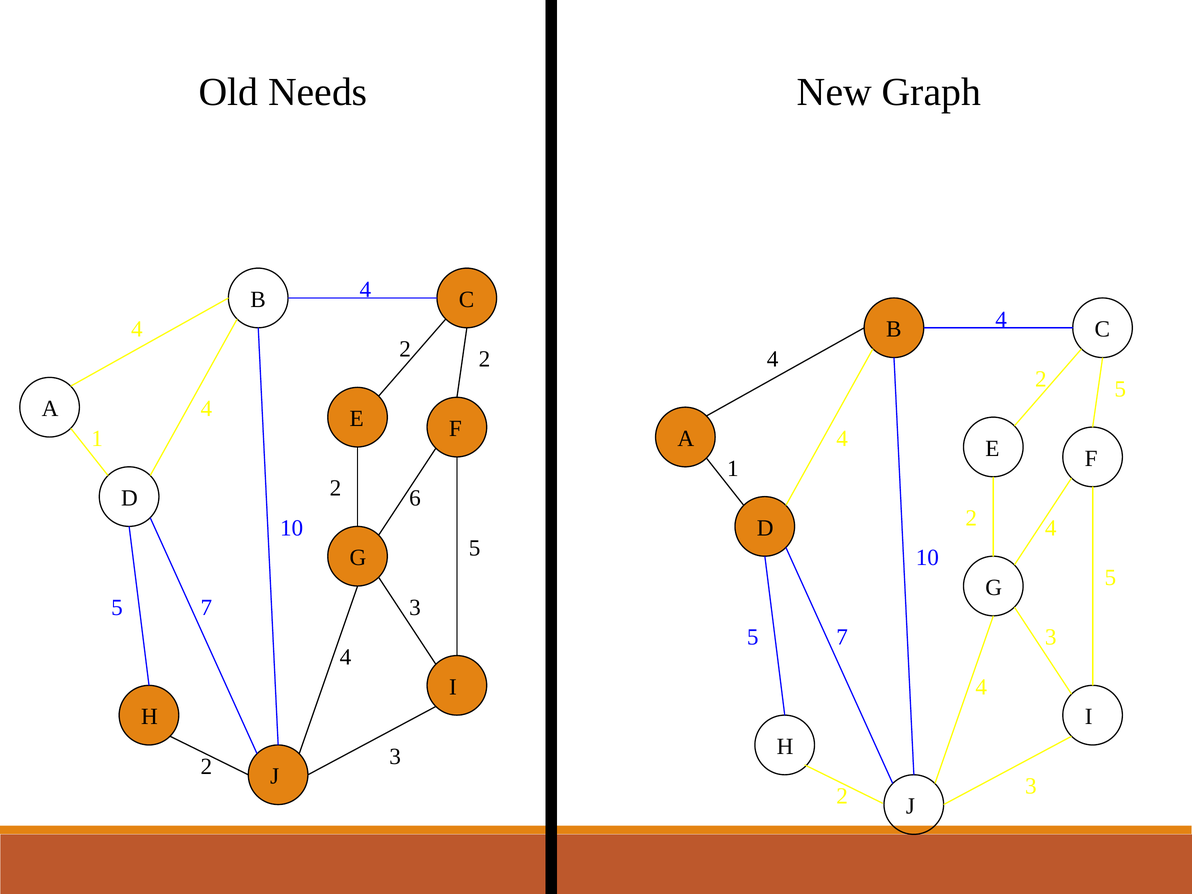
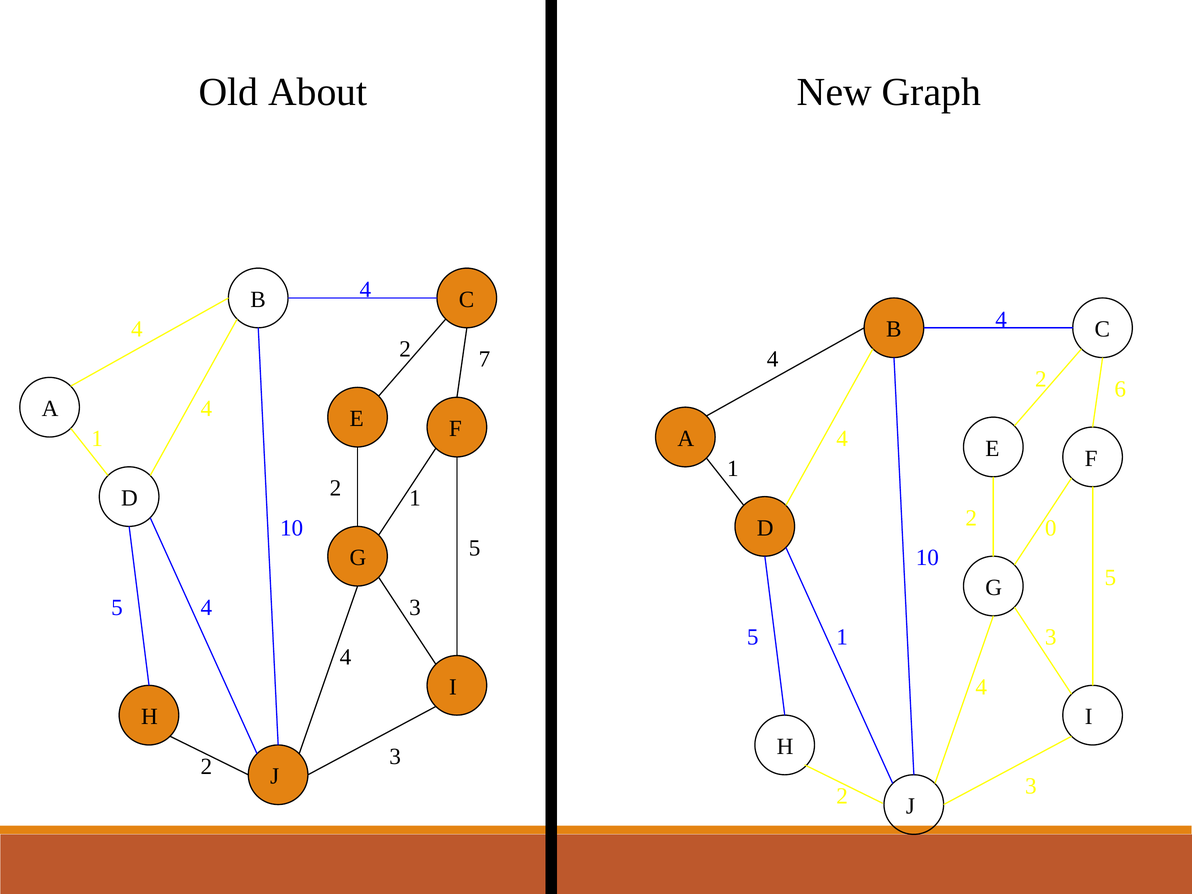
Needs: Needs -> About
2 2: 2 -> 7
5 at (1120, 389): 5 -> 6
2 6: 6 -> 1
2 4: 4 -> 0
7 at (206, 607): 7 -> 4
7 at (842, 637): 7 -> 1
